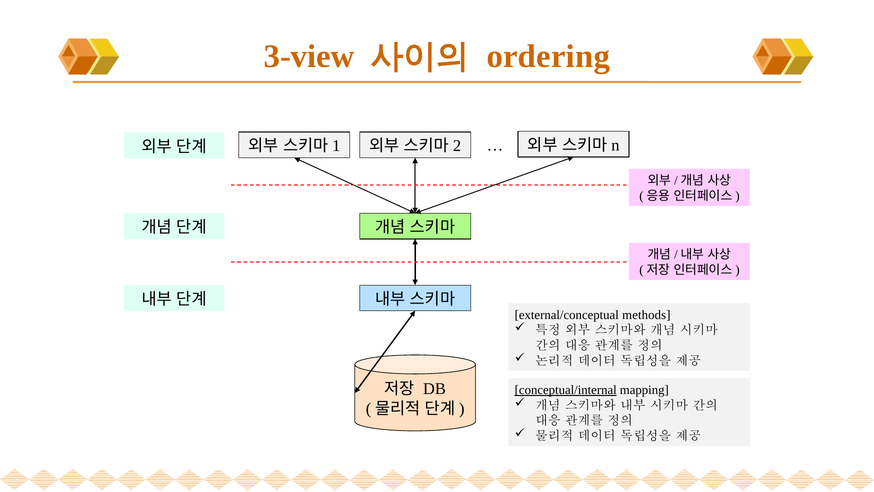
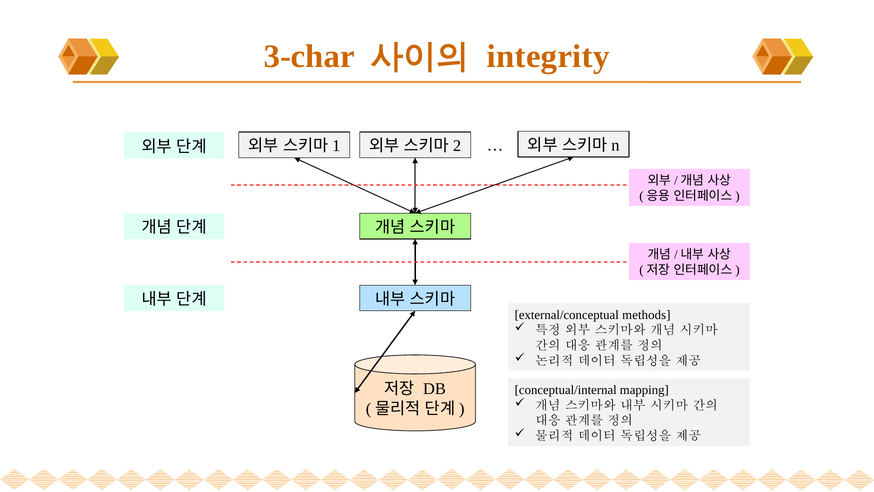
3-view: 3-view -> 3-char
ordering: ordering -> integrity
conceptual/internal underline: present -> none
